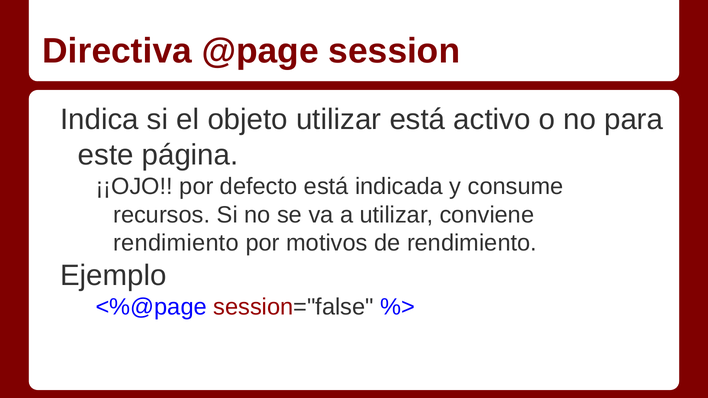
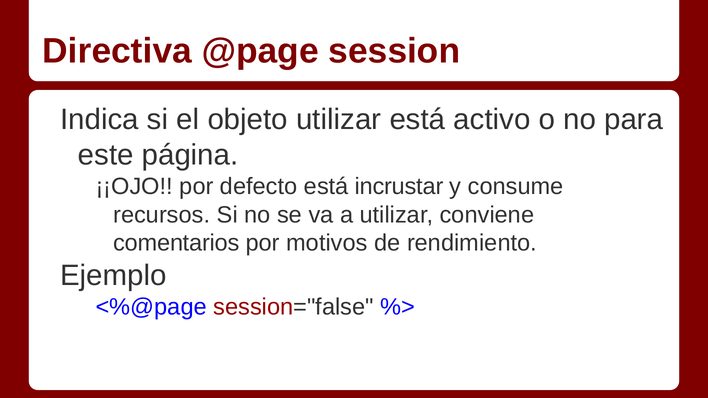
indicada: indicada -> incrustar
rendimiento at (176, 243): rendimiento -> comentarios
